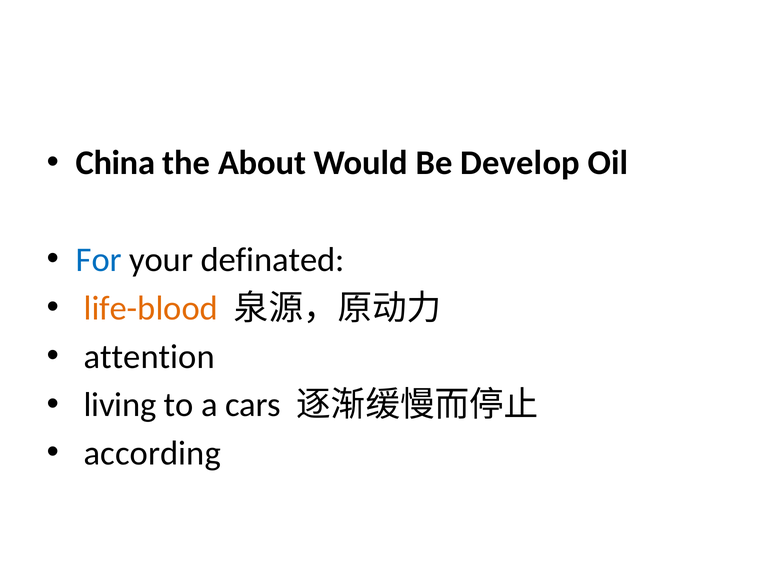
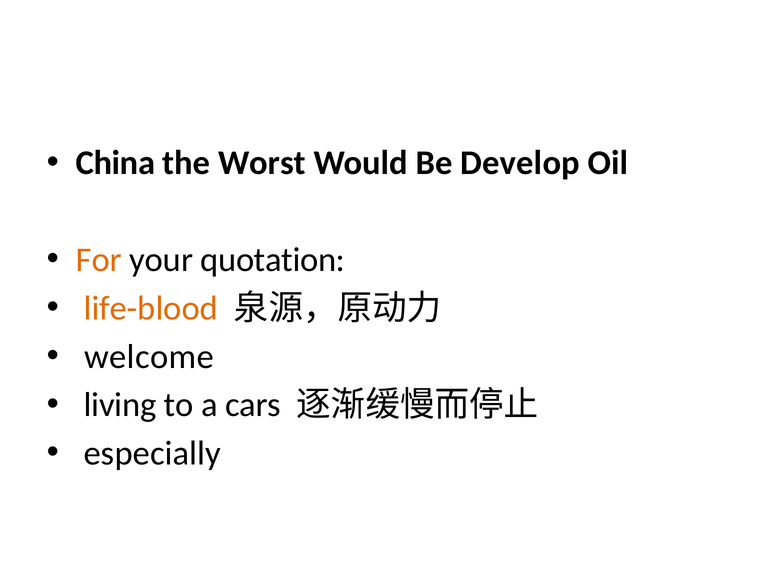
About: About -> Worst
For colour: blue -> orange
definated: definated -> quotation
attention: attention -> welcome
according: according -> especially
